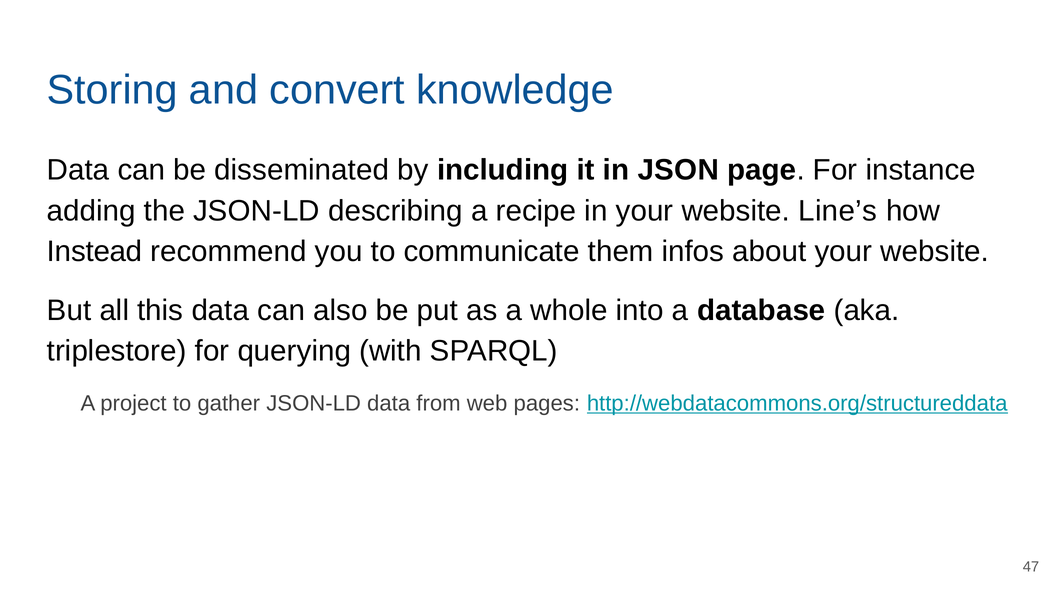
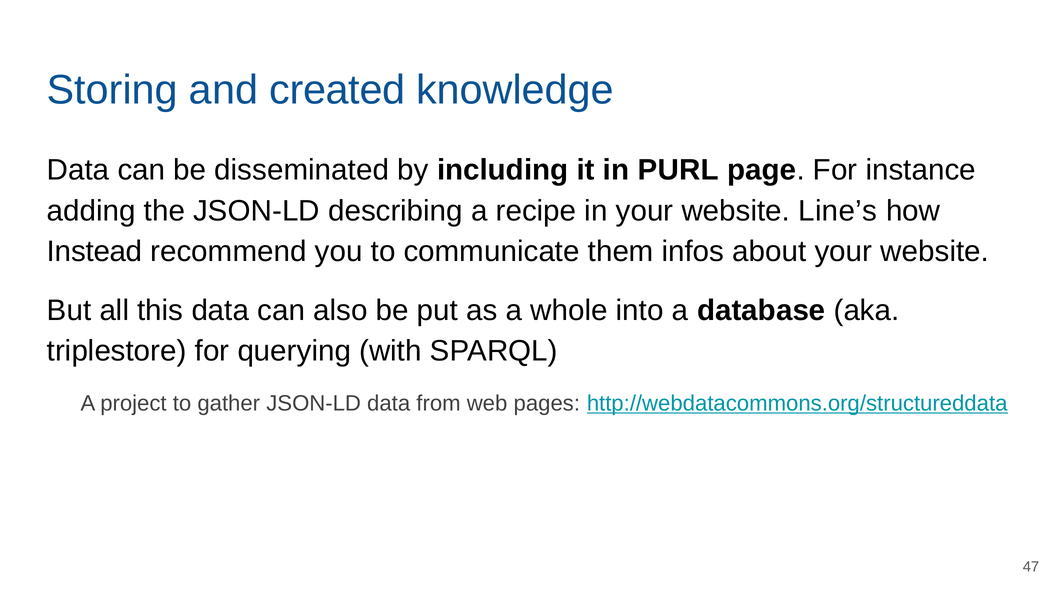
convert: convert -> created
JSON: JSON -> PURL
